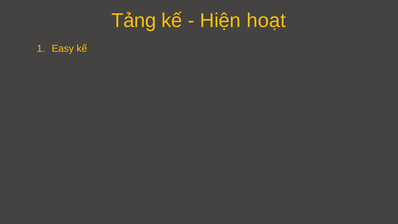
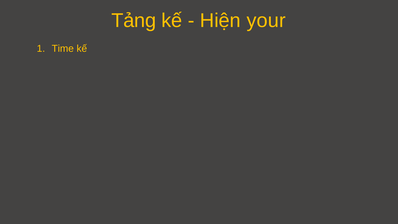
hoạt: hoạt -> your
Easy: Easy -> Time
